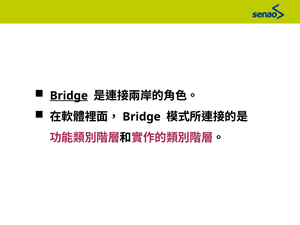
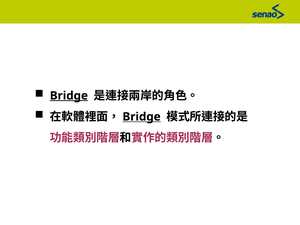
Bridge at (142, 117) underline: none -> present
